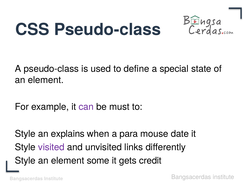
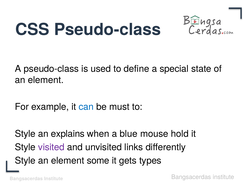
can colour: purple -> blue
para: para -> blue
date: date -> hold
credit: credit -> types
